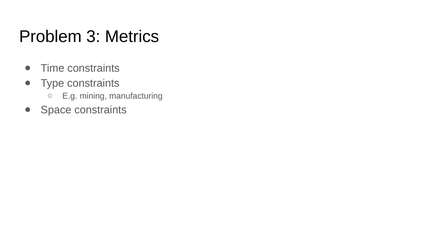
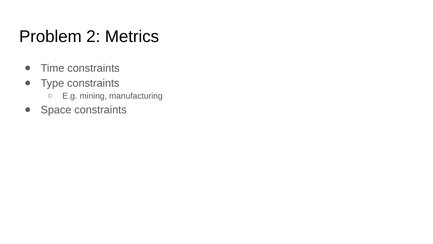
3: 3 -> 2
